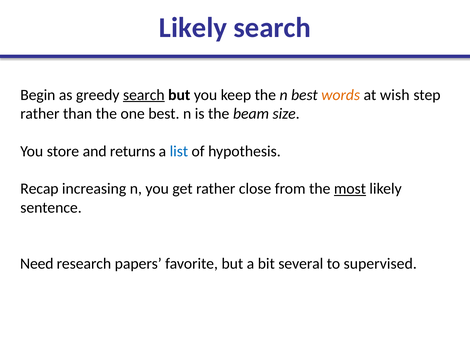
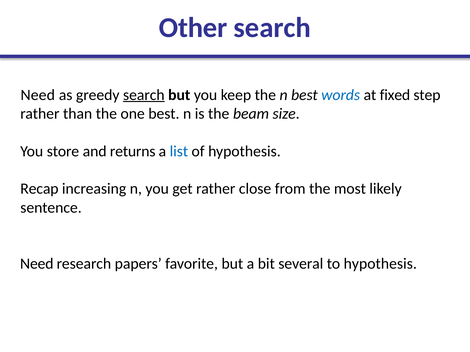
Likely at (193, 28): Likely -> Other
Begin at (38, 95): Begin -> Need
words colour: orange -> blue
wish: wish -> fixed
most underline: present -> none
to supervised: supervised -> hypothesis
